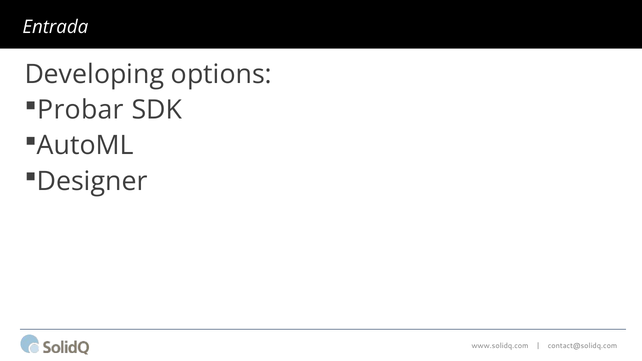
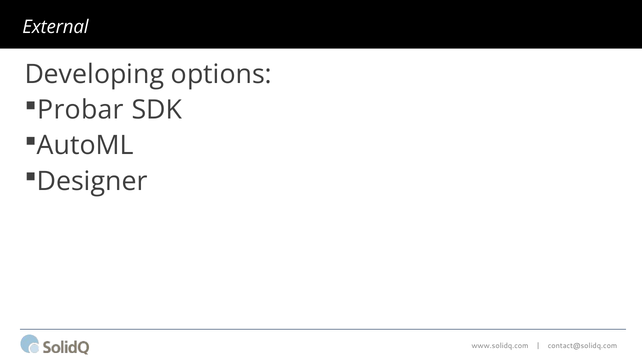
Entrada: Entrada -> External
